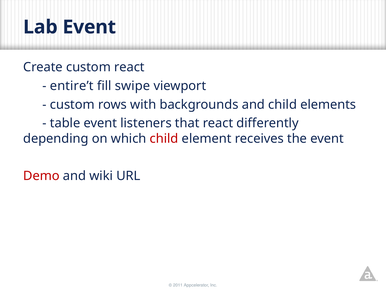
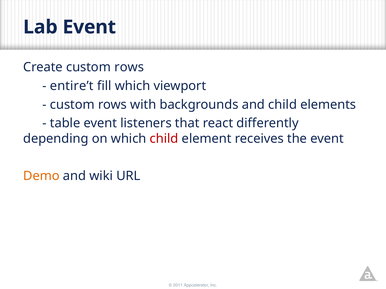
Create custom react: react -> rows
fill swipe: swipe -> which
Demo colour: red -> orange
